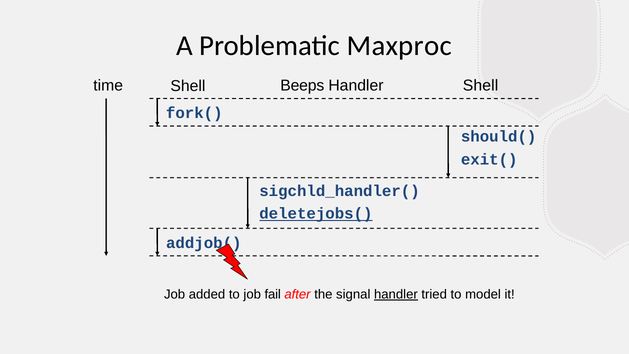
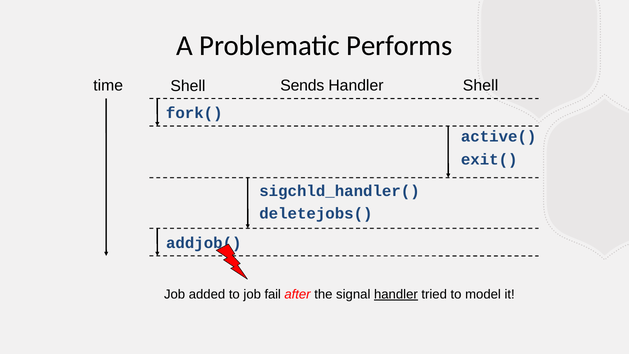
Maxproc: Maxproc -> Performs
Beeps: Beeps -> Sends
should(: should( -> active(
deletejobs( underline: present -> none
